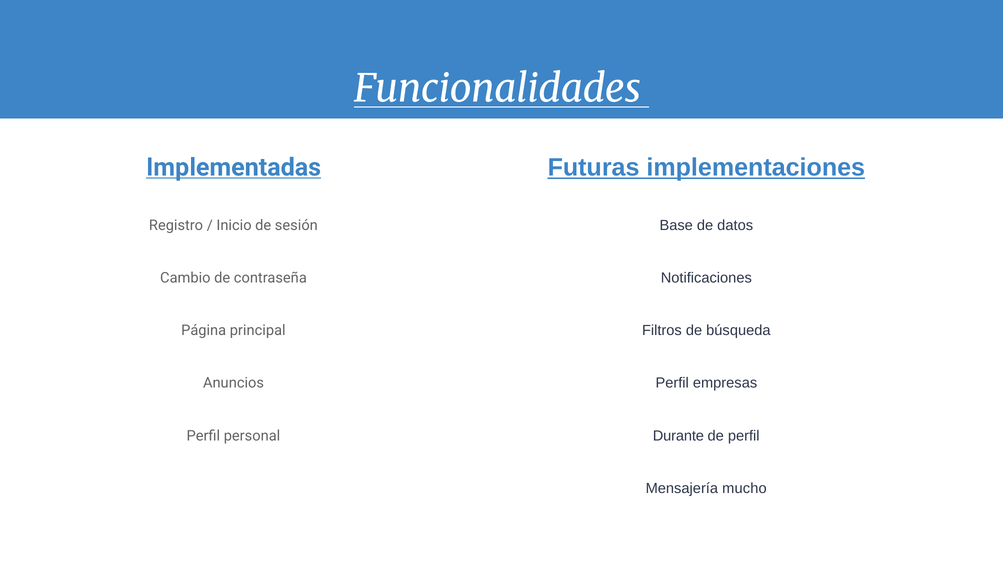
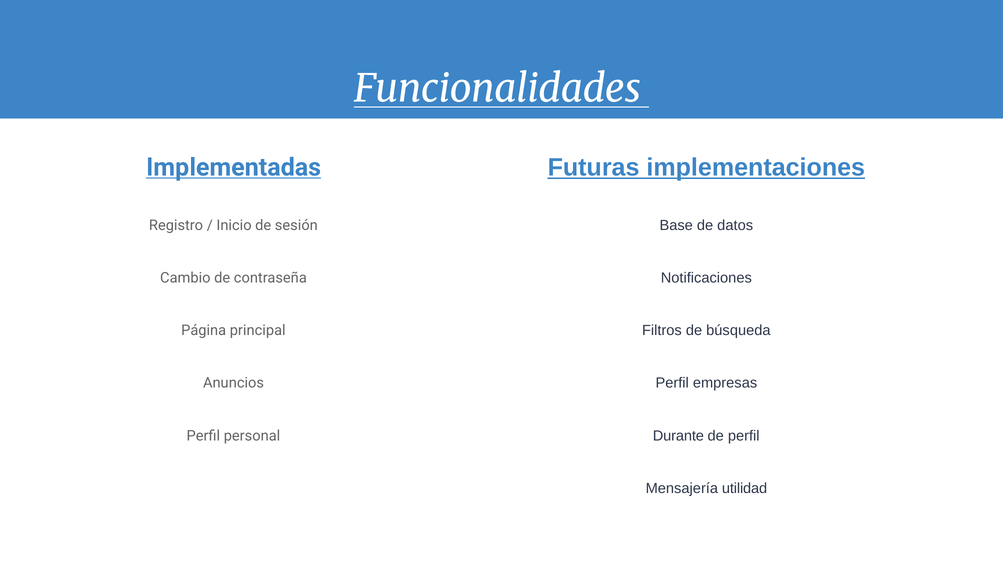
mucho: mucho -> utilidad
